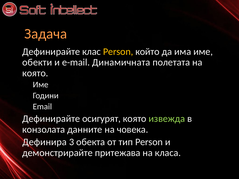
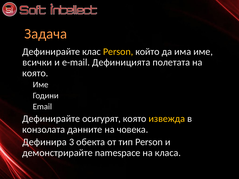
обекти: обекти -> всички
Динамичната: Динамичната -> Дефиницията
извежда colour: light green -> yellow
притежава: притежава -> namespace
